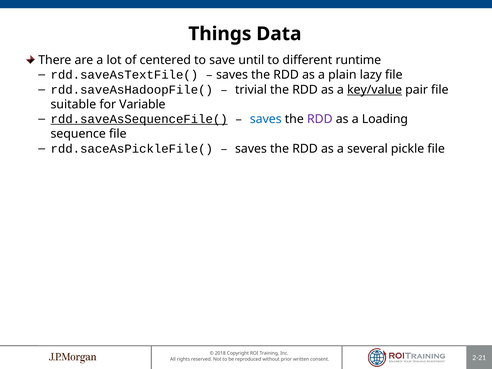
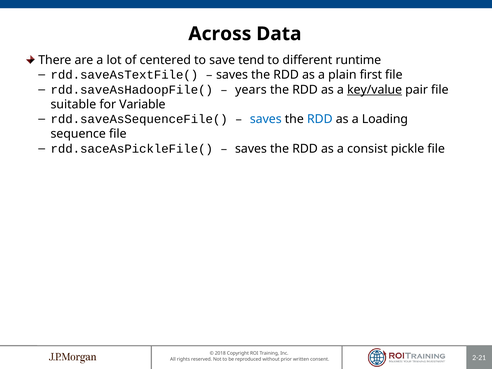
Things: Things -> Across
until: until -> tend
lazy: lazy -> first
trivial: trivial -> years
rdd.saveAsSequenceFile( underline: present -> none
RDD at (320, 119) colour: purple -> blue
several: several -> consist
